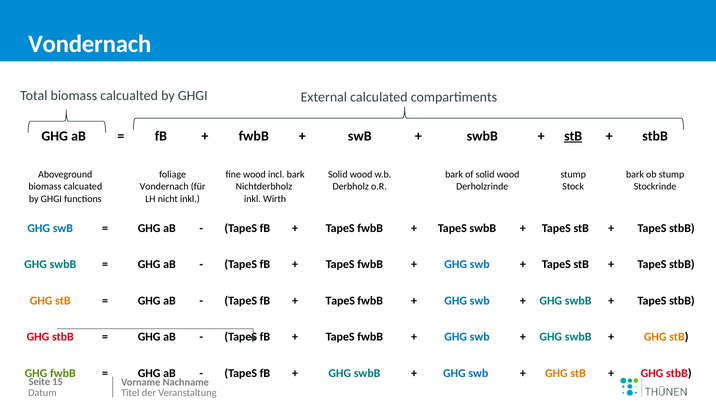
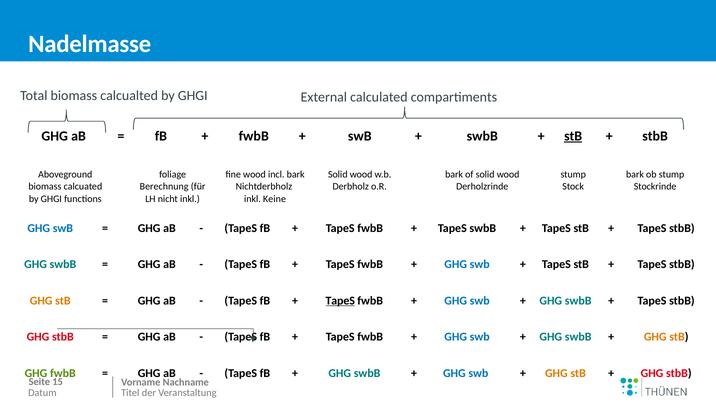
Vondernach at (90, 44): Vondernach -> Nadelmasse
Vondernach at (164, 187): Vondernach -> Berechnung
Wirth: Wirth -> Keine
TapeS at (340, 301) underline: none -> present
